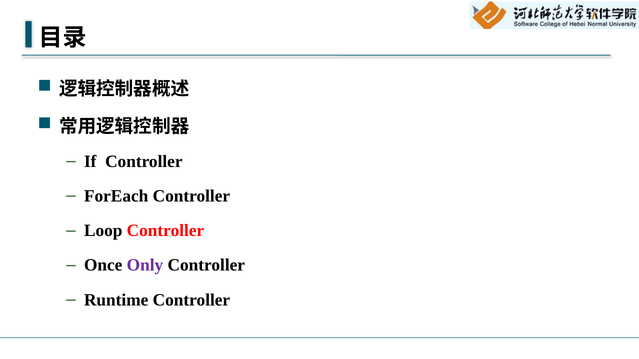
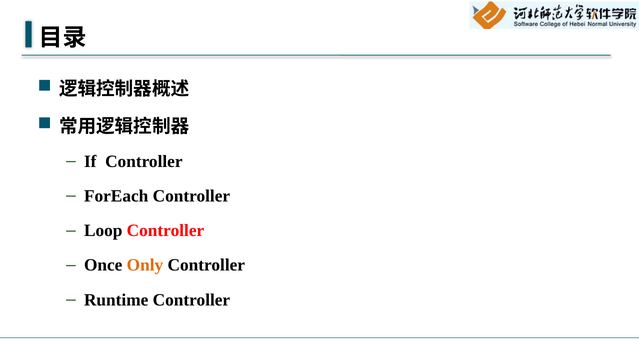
Only colour: purple -> orange
